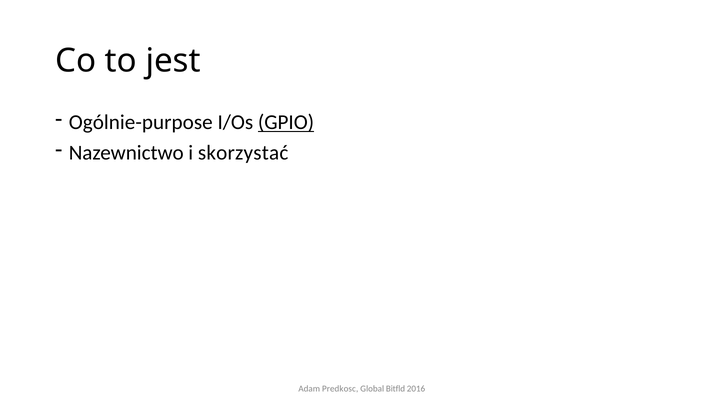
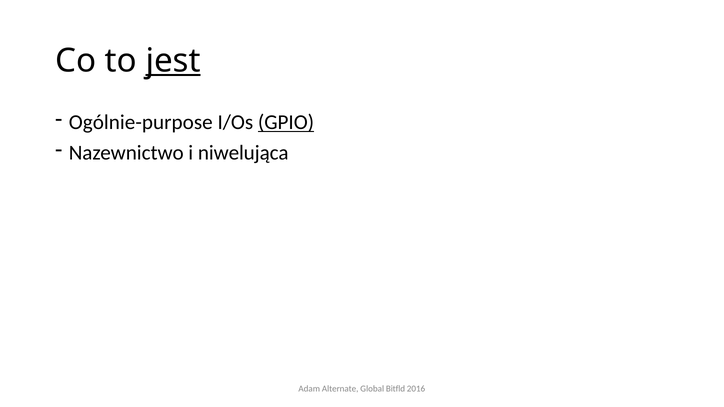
jest underline: none -> present
skorzystać: skorzystać -> niwelująca
Predkosc: Predkosc -> Alternate
